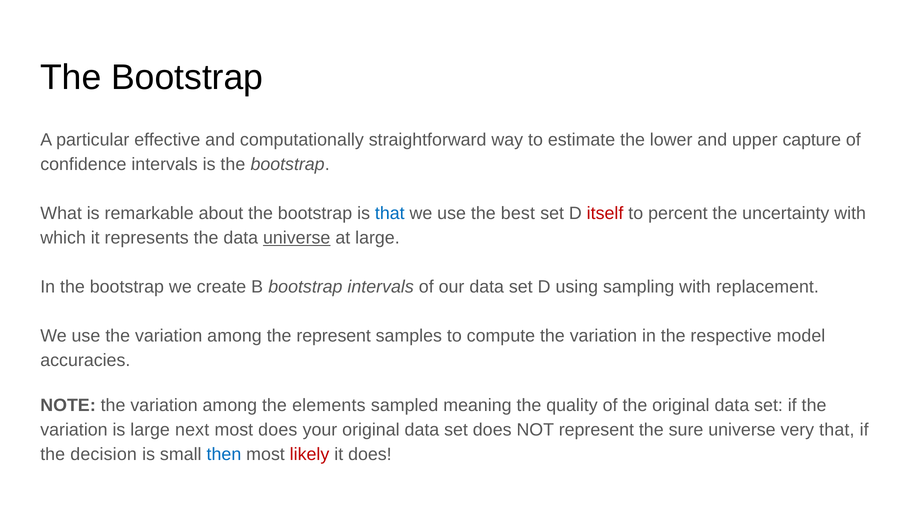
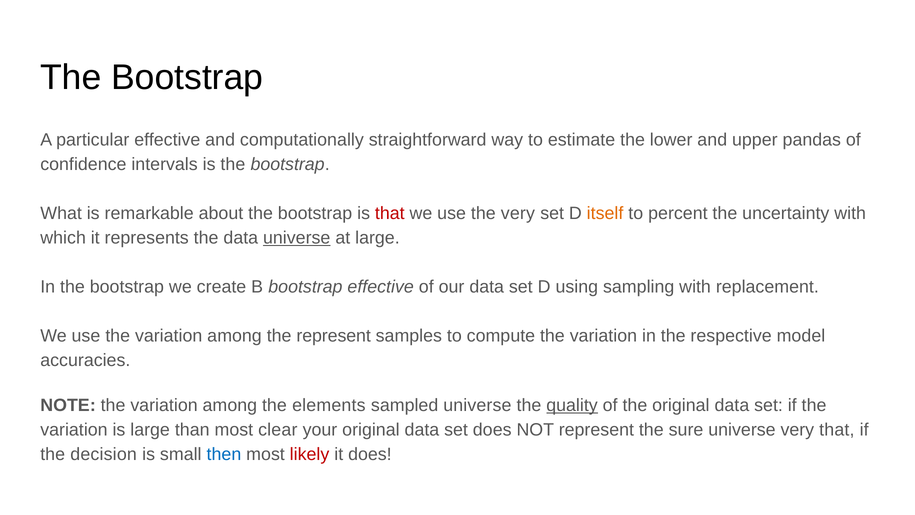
capture: capture -> pandas
that at (390, 213) colour: blue -> red
the best: best -> very
itself colour: red -> orange
bootstrap intervals: intervals -> effective
sampled meaning: meaning -> universe
quality underline: none -> present
next: next -> than
most does: does -> clear
